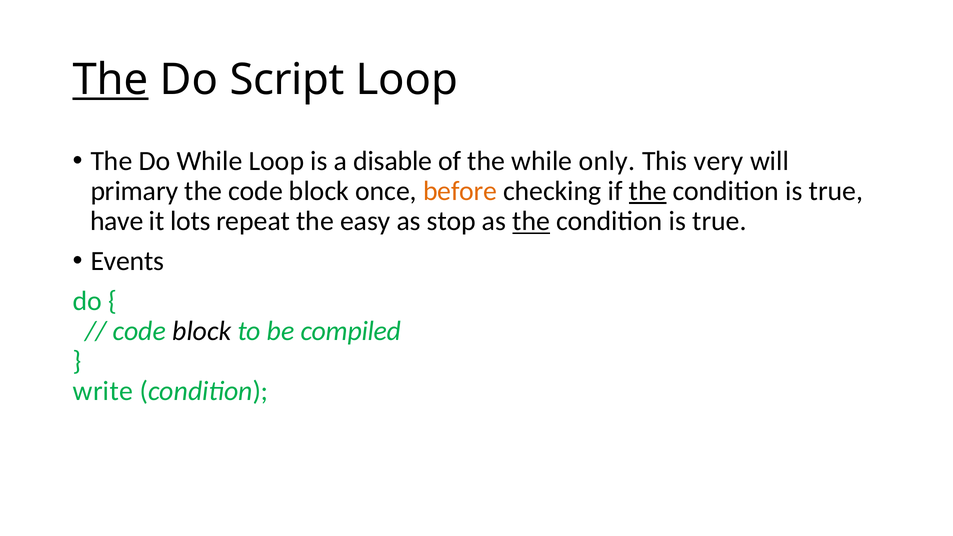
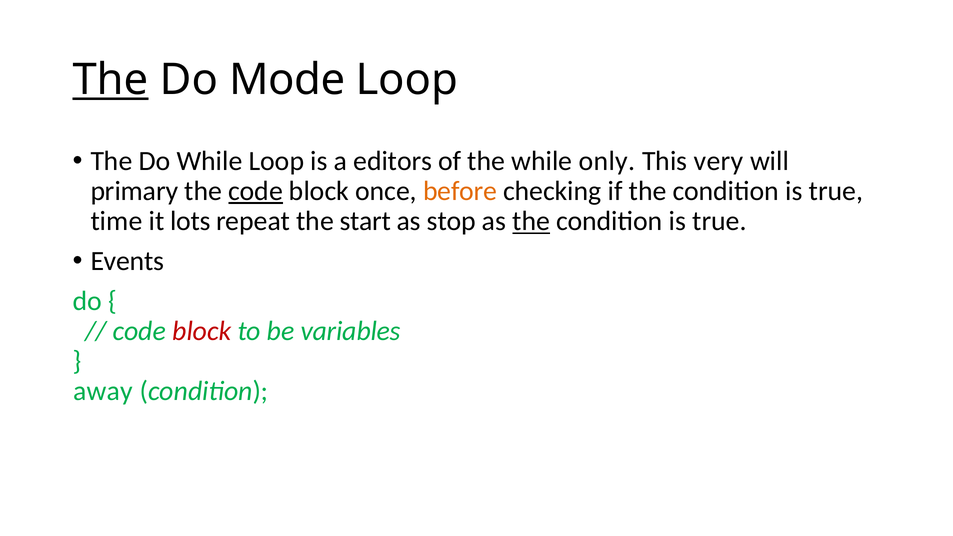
Script: Script -> Mode
disable: disable -> editors
code at (256, 191) underline: none -> present
the at (648, 191) underline: present -> none
have: have -> time
easy: easy -> start
block at (202, 331) colour: black -> red
compiled: compiled -> variables
write: write -> away
